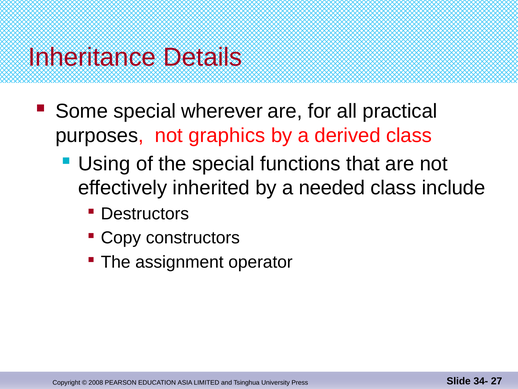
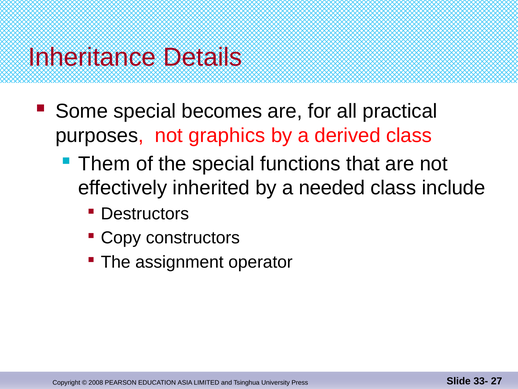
wherever: wherever -> becomes
Using: Using -> Them
34-: 34- -> 33-
